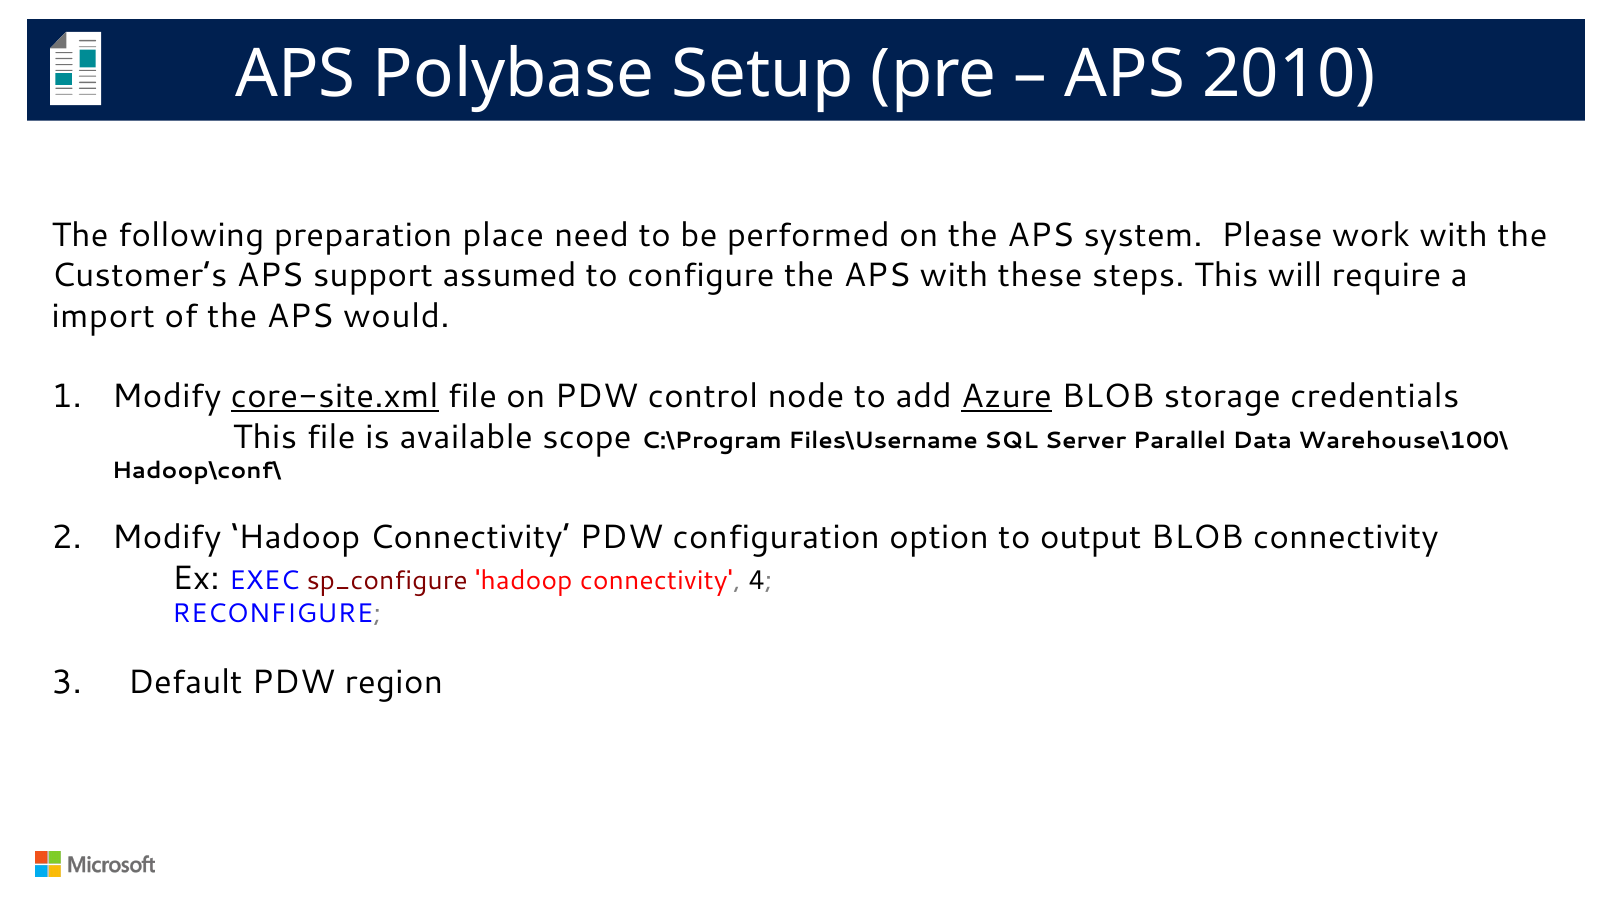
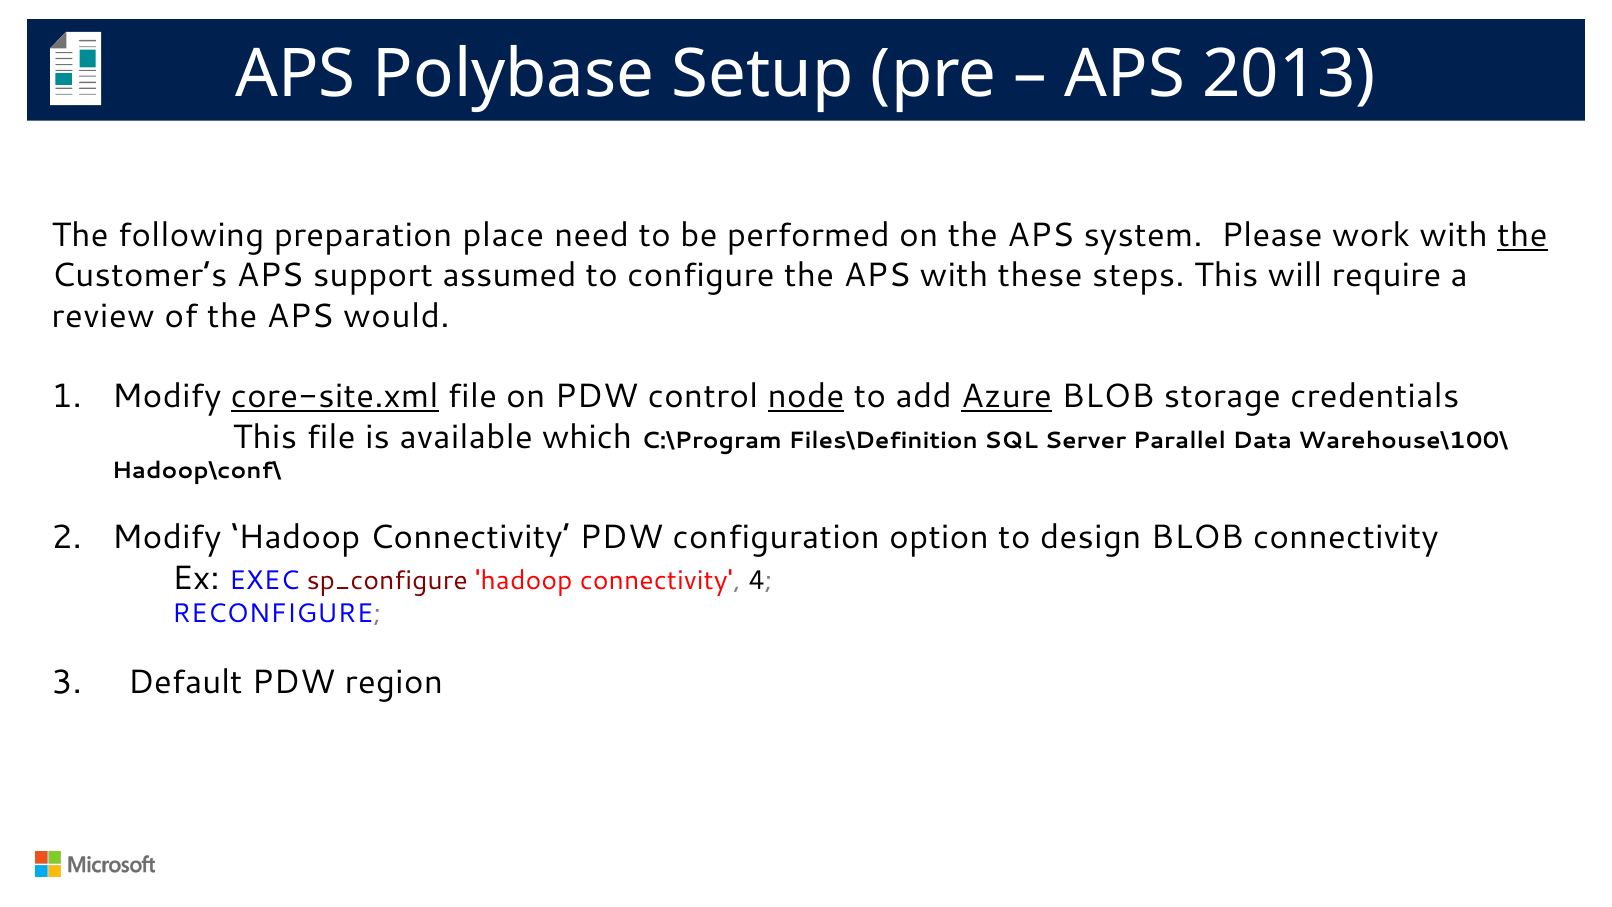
2010: 2010 -> 2013
the at (1522, 235) underline: none -> present
import: import -> review
node underline: none -> present
scope: scope -> which
Files\Username: Files\Username -> Files\Definition
output: output -> design
